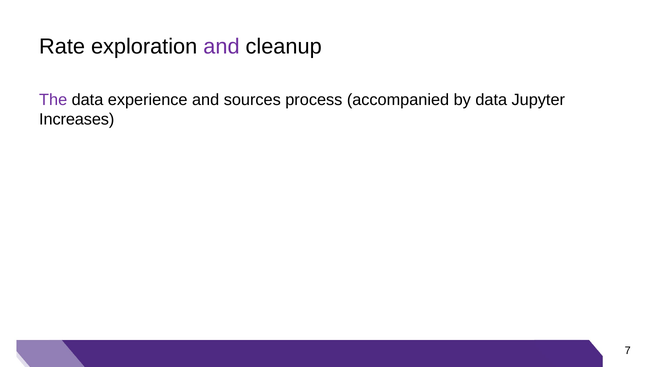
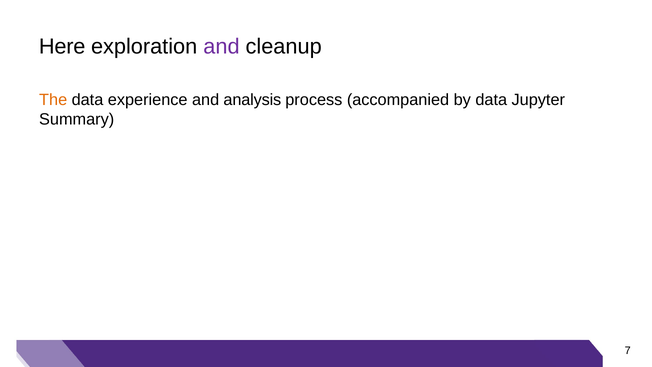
Rate: Rate -> Here
The colour: purple -> orange
sources: sources -> analysis
Increases: Increases -> Summary
